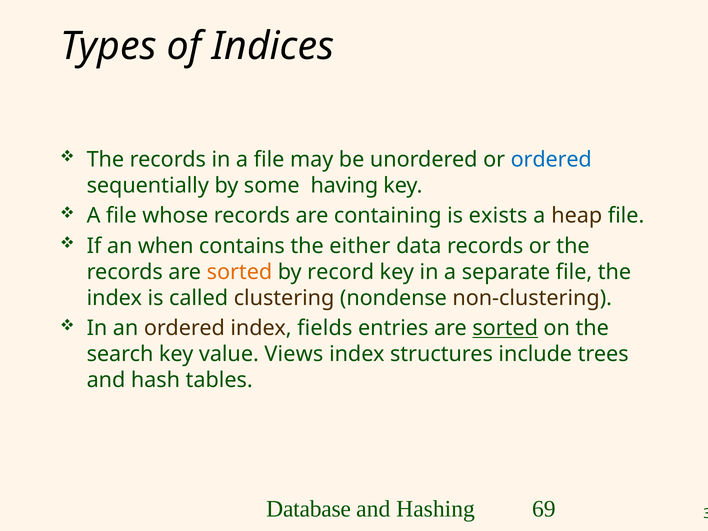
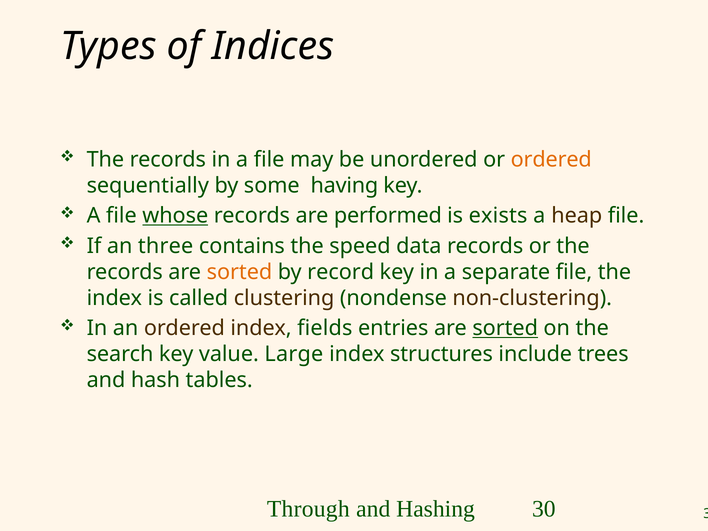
ordered at (551, 160) colour: blue -> orange
whose underline: none -> present
containing: containing -> performed
when: when -> three
either: either -> speed
Views: Views -> Large
Database: Database -> Through
69: 69 -> 30
